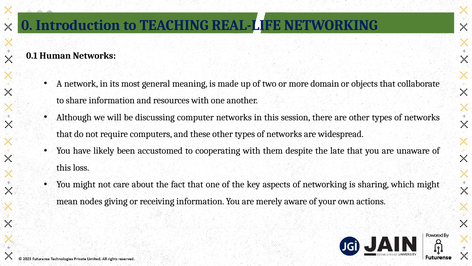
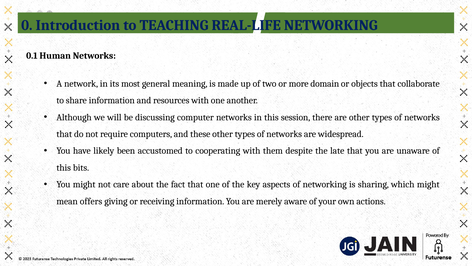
loss: loss -> bits
nodes: nodes -> offers
